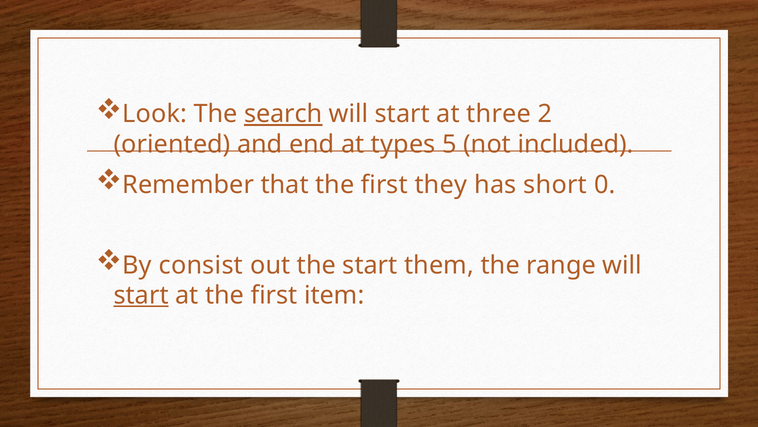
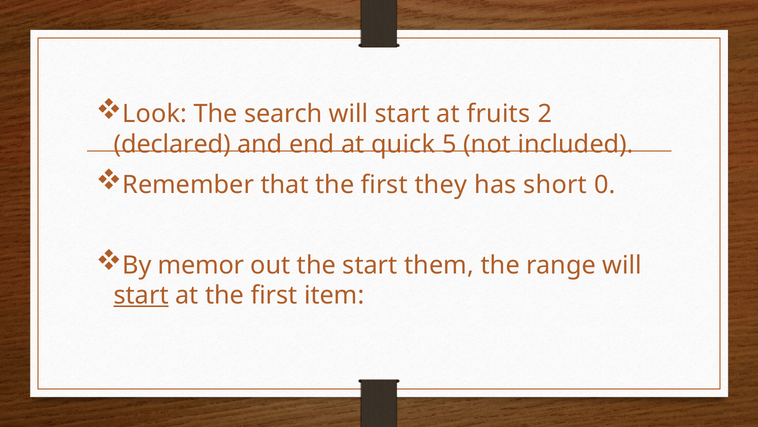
search underline: present -> none
three: three -> fruits
oriented: oriented -> declared
types: types -> quick
consist: consist -> memor
